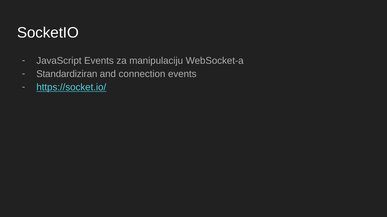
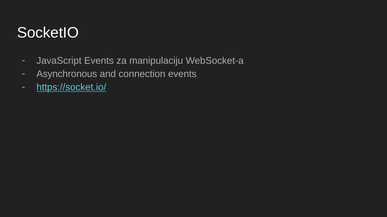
Standardiziran: Standardiziran -> Asynchronous
